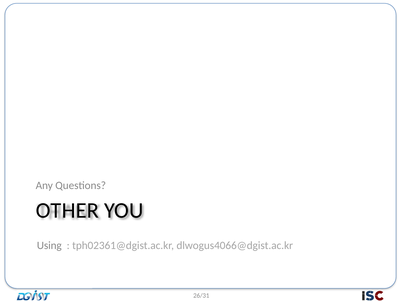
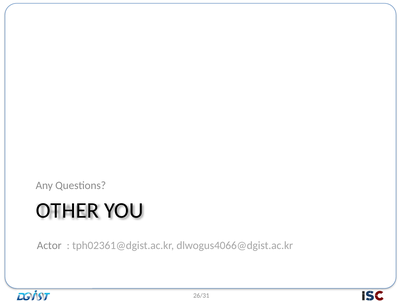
Using: Using -> Actor
